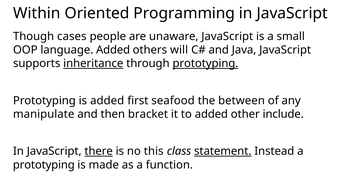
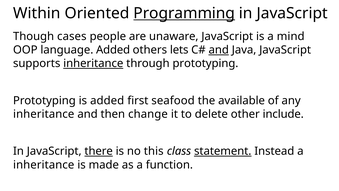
Programming underline: none -> present
small: small -> mind
will: will -> lets
and at (219, 50) underline: none -> present
prototyping at (205, 63) underline: present -> none
between: between -> available
manipulate at (44, 114): manipulate -> inheritance
bracket: bracket -> change
to added: added -> delete
prototyping at (44, 165): prototyping -> inheritance
